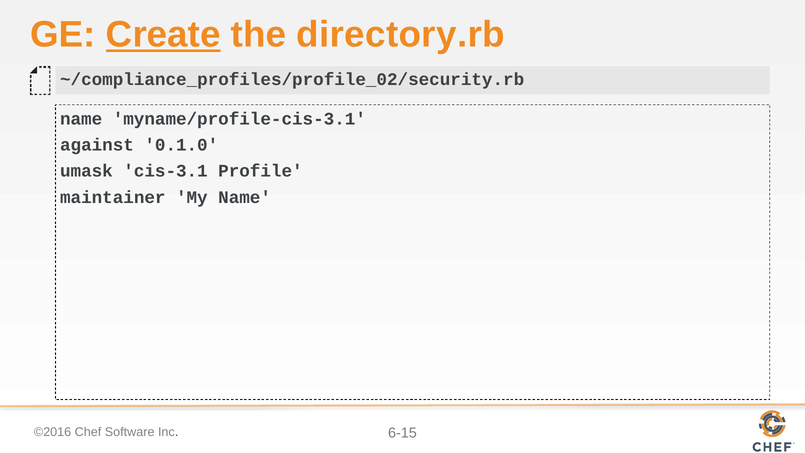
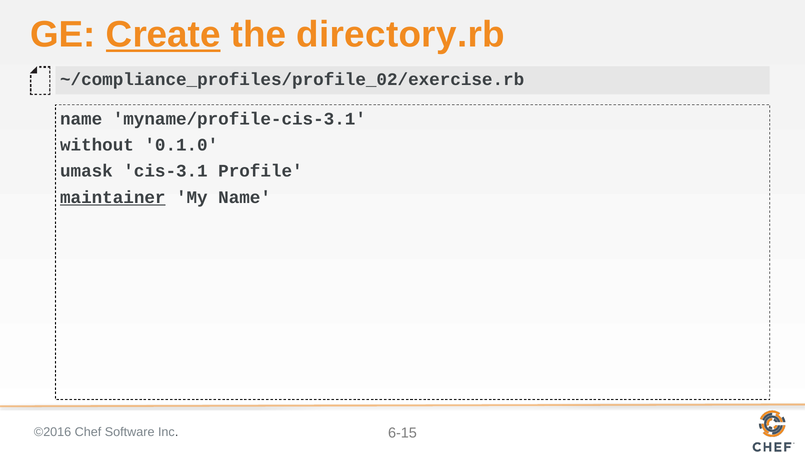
~/compliance_profiles/profile_02/security.rb: ~/compliance_profiles/profile_02/security.rb -> ~/compliance_profiles/profile_02/exercise.rb
against: against -> without
maintainer underline: none -> present
